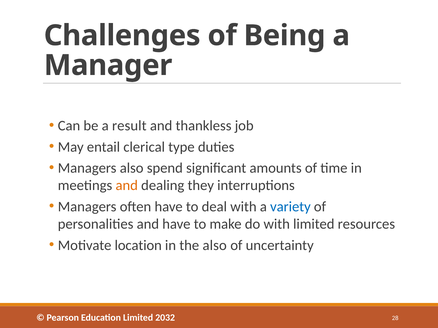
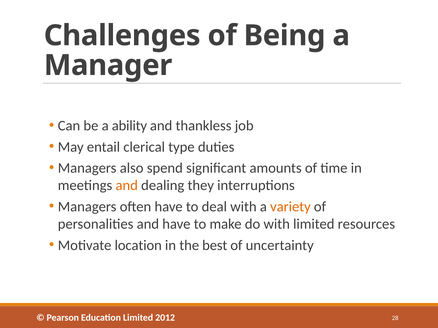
result: result -> ability
variety colour: blue -> orange
the also: also -> best
2032: 2032 -> 2012
